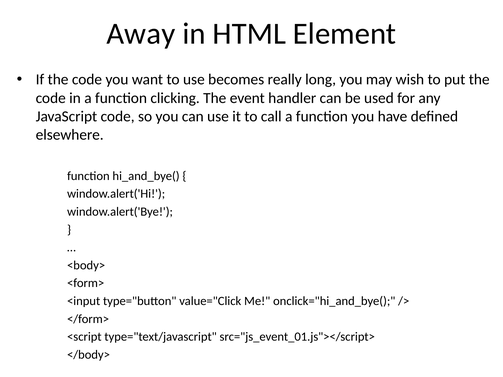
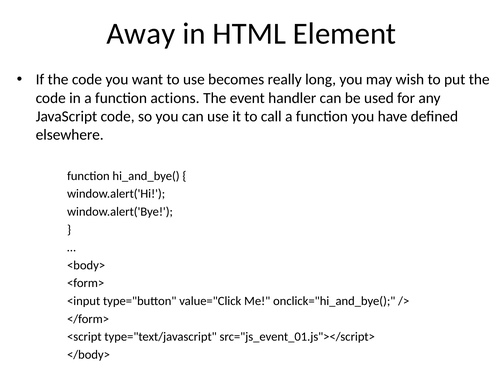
clicking: clicking -> actions
